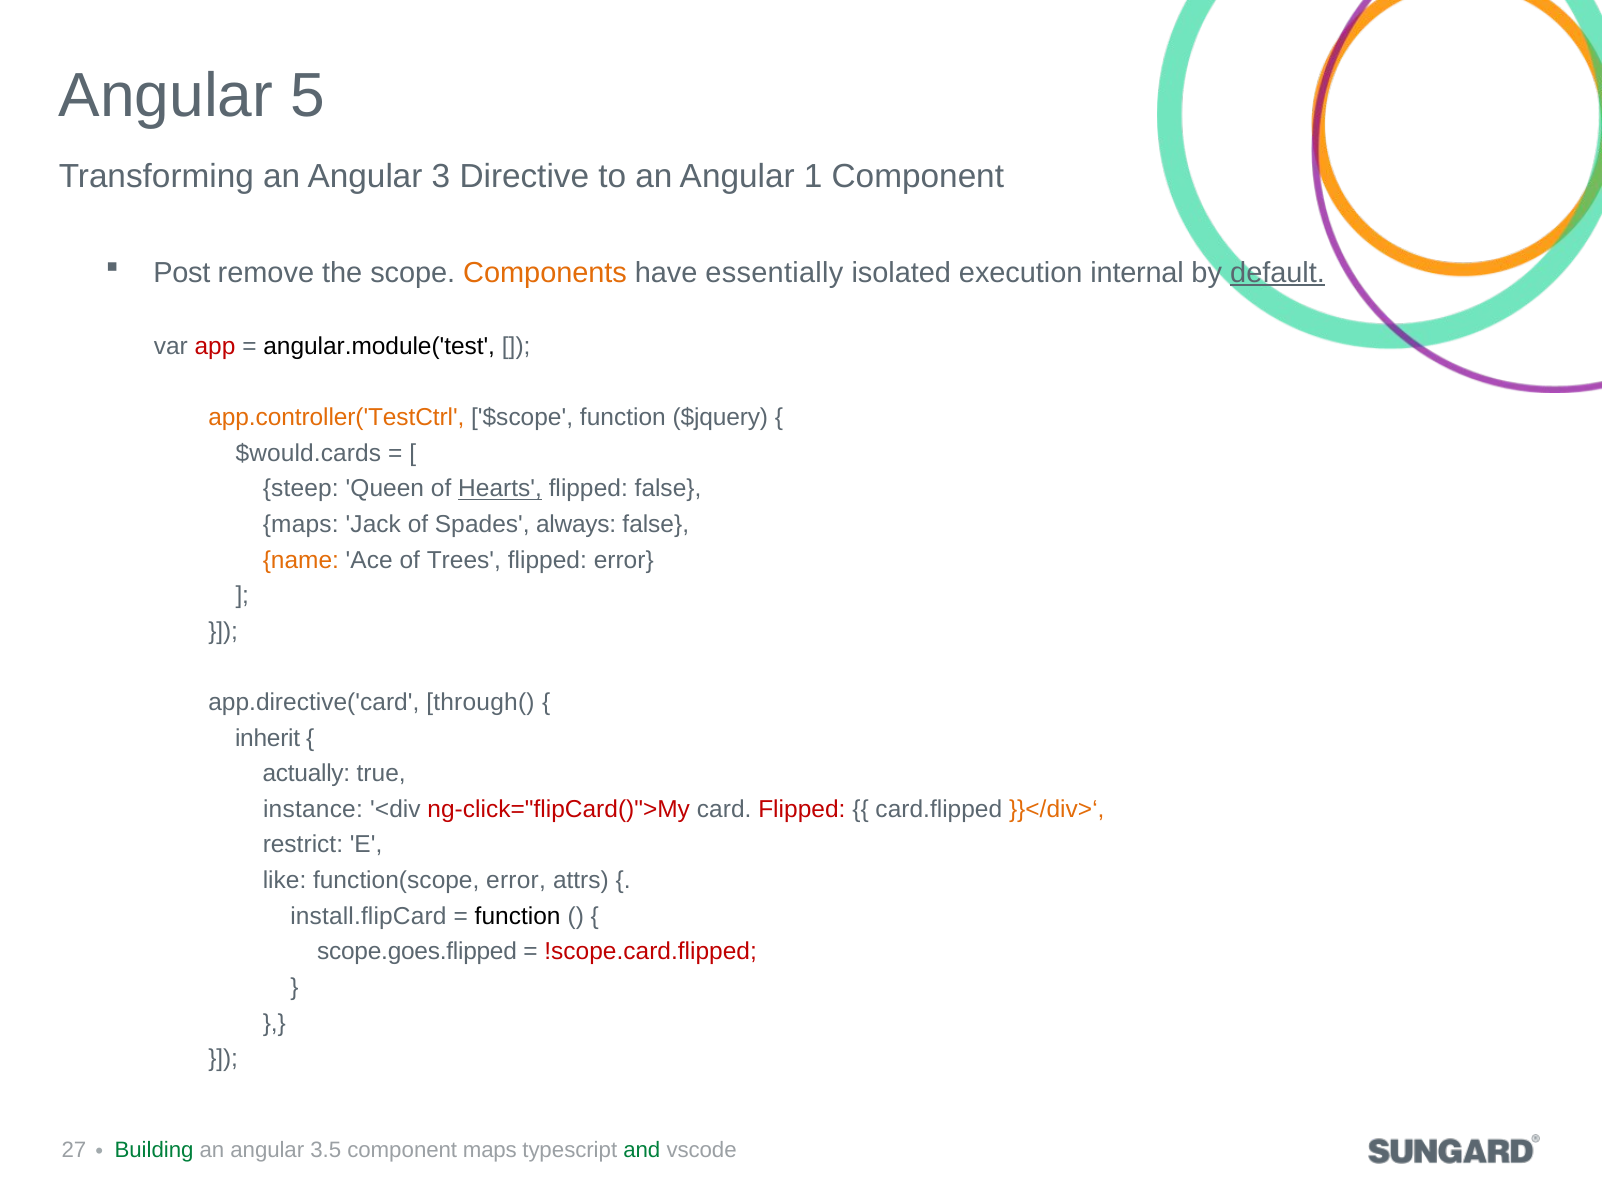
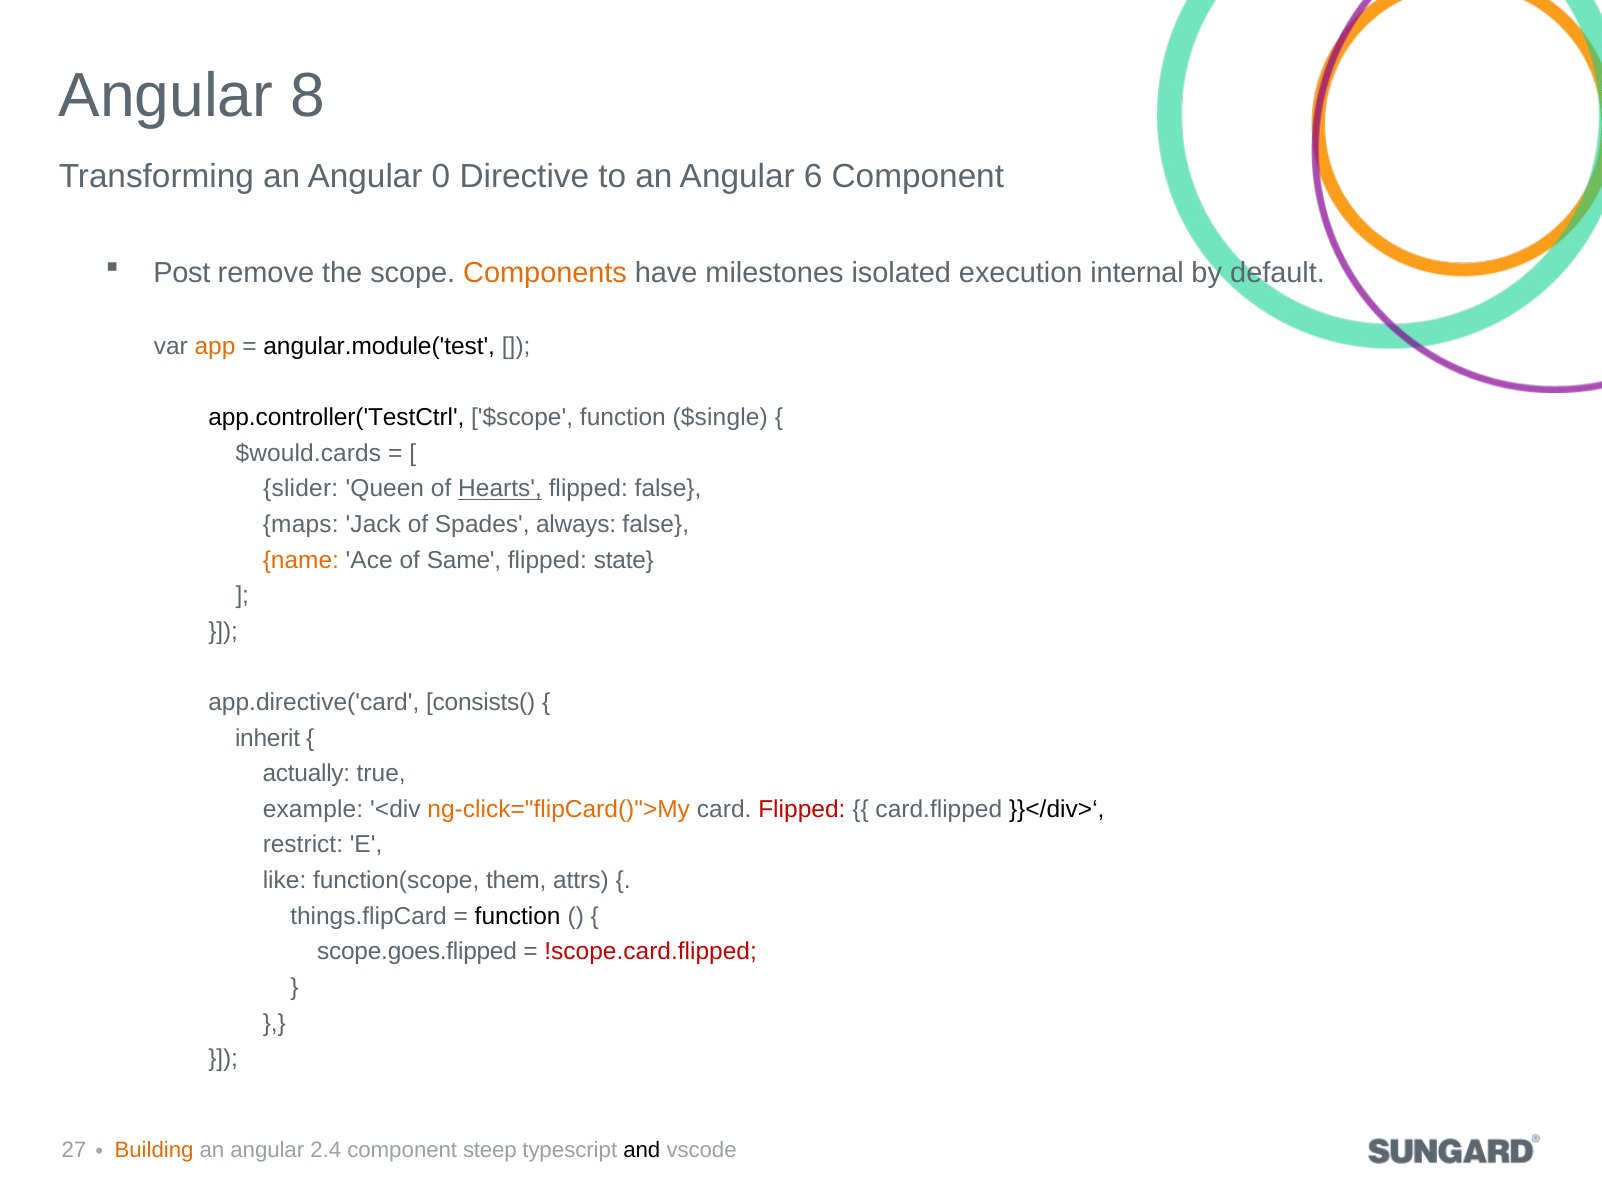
5: 5 -> 8
3: 3 -> 0
1: 1 -> 6
essentially: essentially -> milestones
default underline: present -> none
app colour: red -> orange
app.controller('TestCtrl colour: orange -> black
$jquery: $jquery -> $single
steep: steep -> slider
Trees: Trees -> Same
flipped error: error -> state
through(: through( -> consists(
instance: instance -> example
ng-click="flipCard()">My colour: red -> orange
}}</div>‘ colour: orange -> black
function(scope error: error -> them
install.flipCard: install.flipCard -> things.flipCard
Building colour: green -> orange
3.5: 3.5 -> 2.4
component maps: maps -> steep
and colour: green -> black
